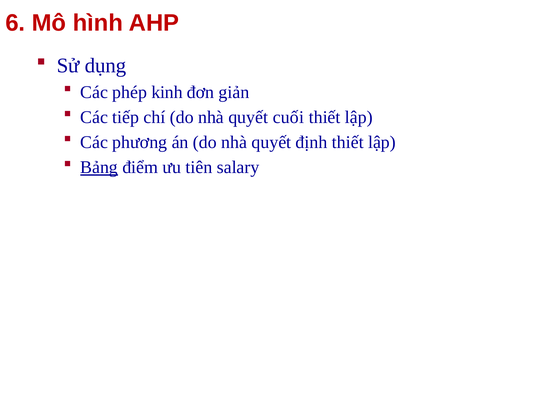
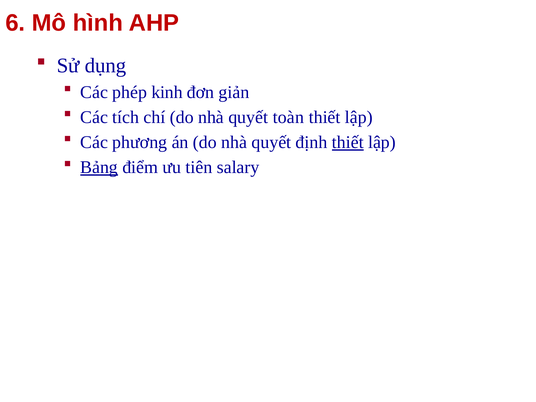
tiếp: tiếp -> tích
cuối: cuối -> toàn
thiết at (348, 142) underline: none -> present
